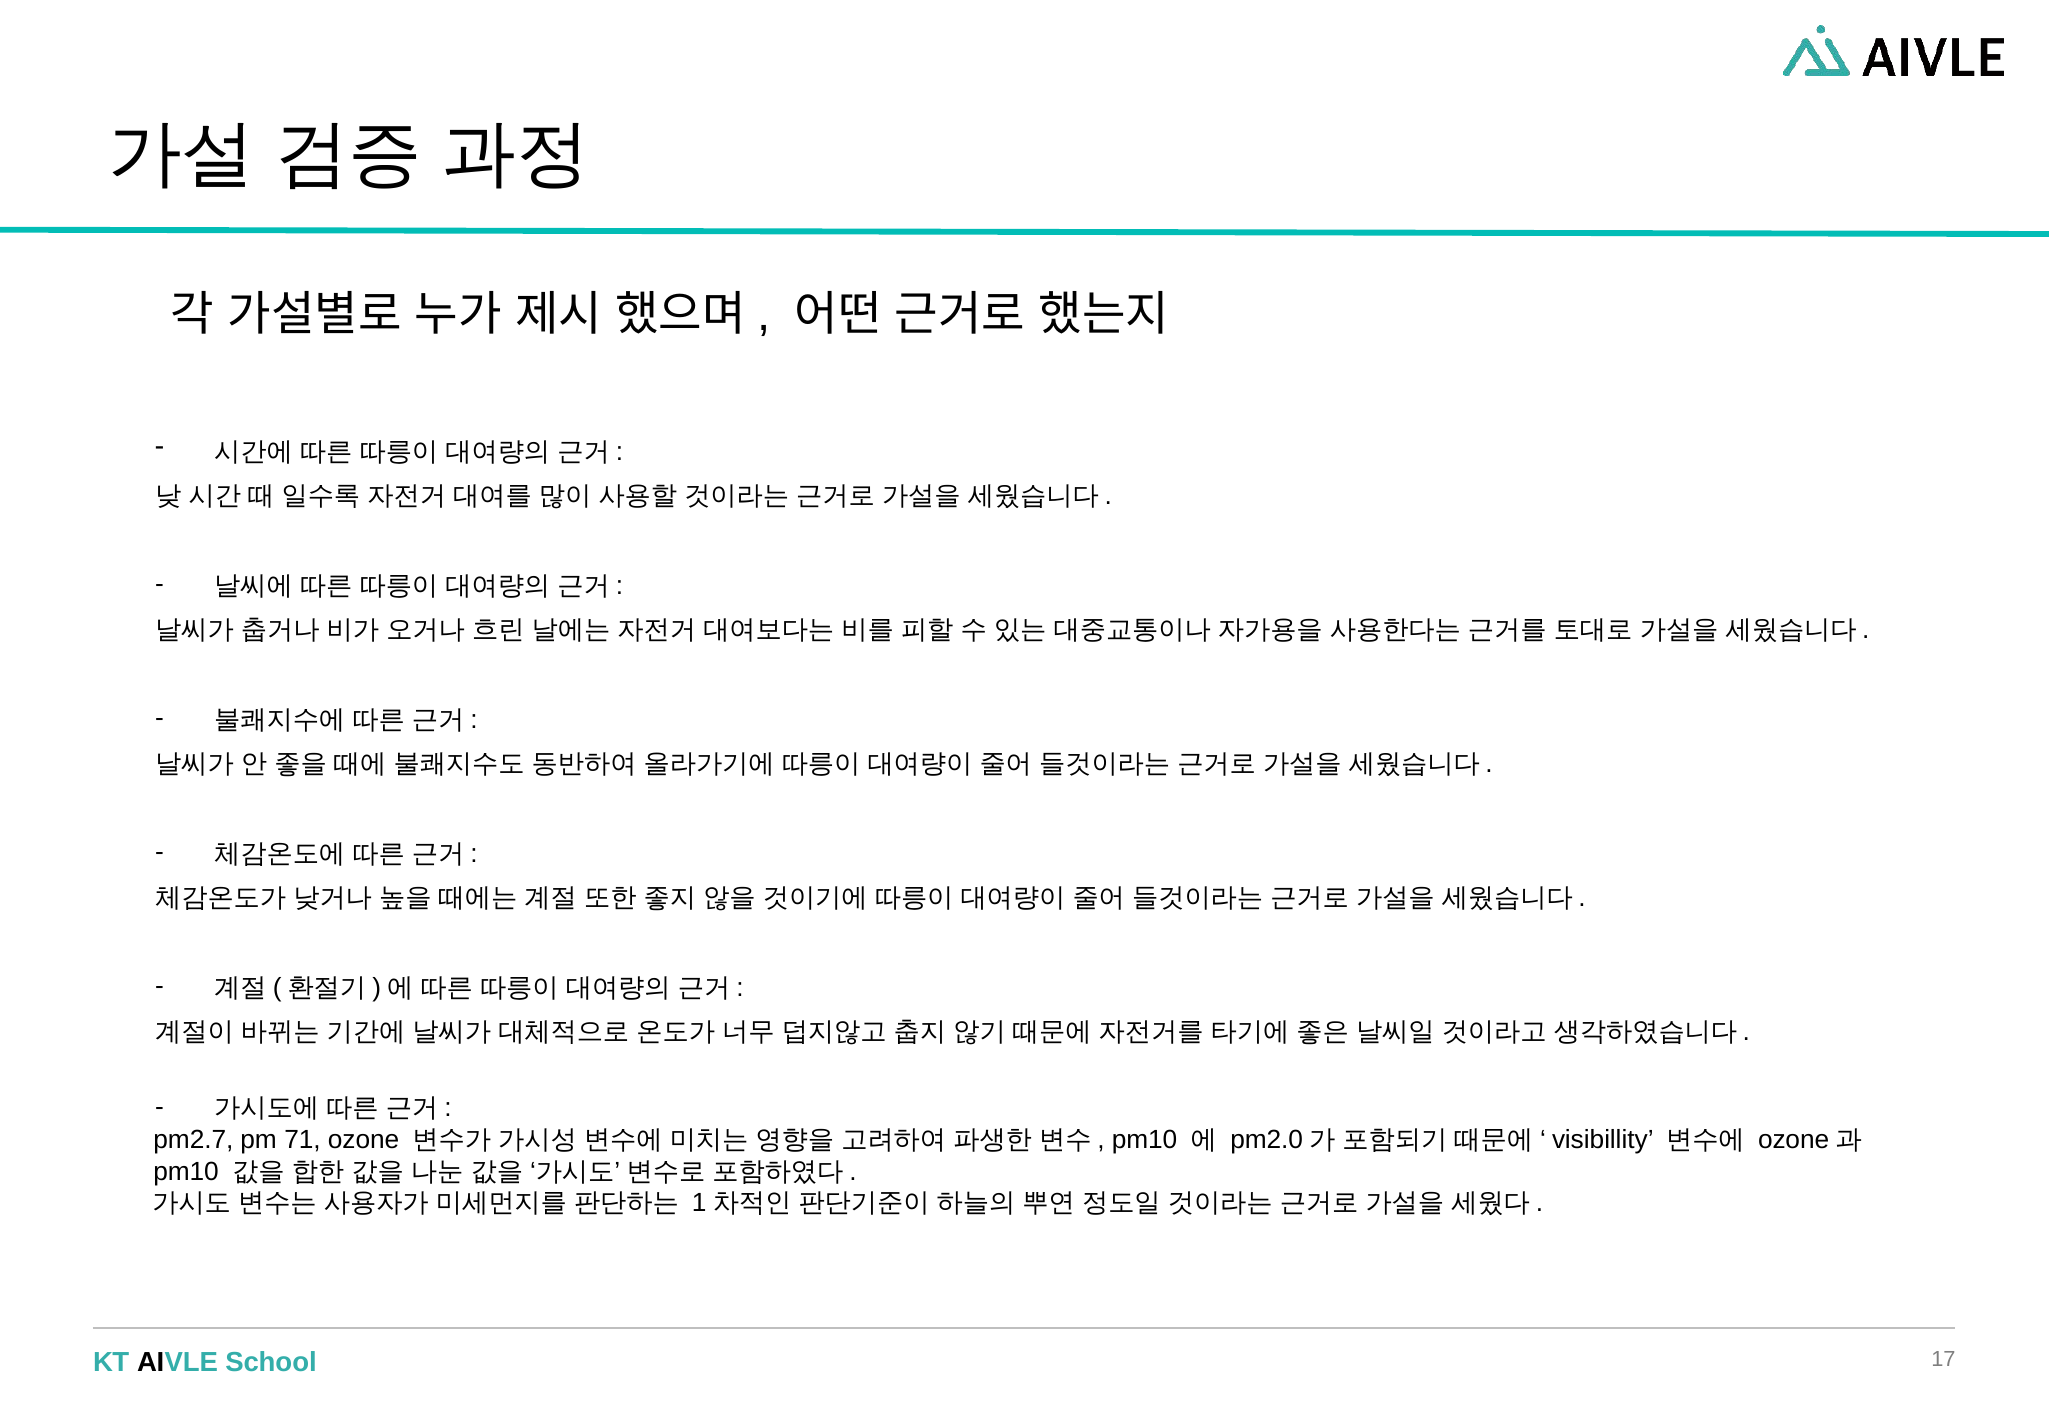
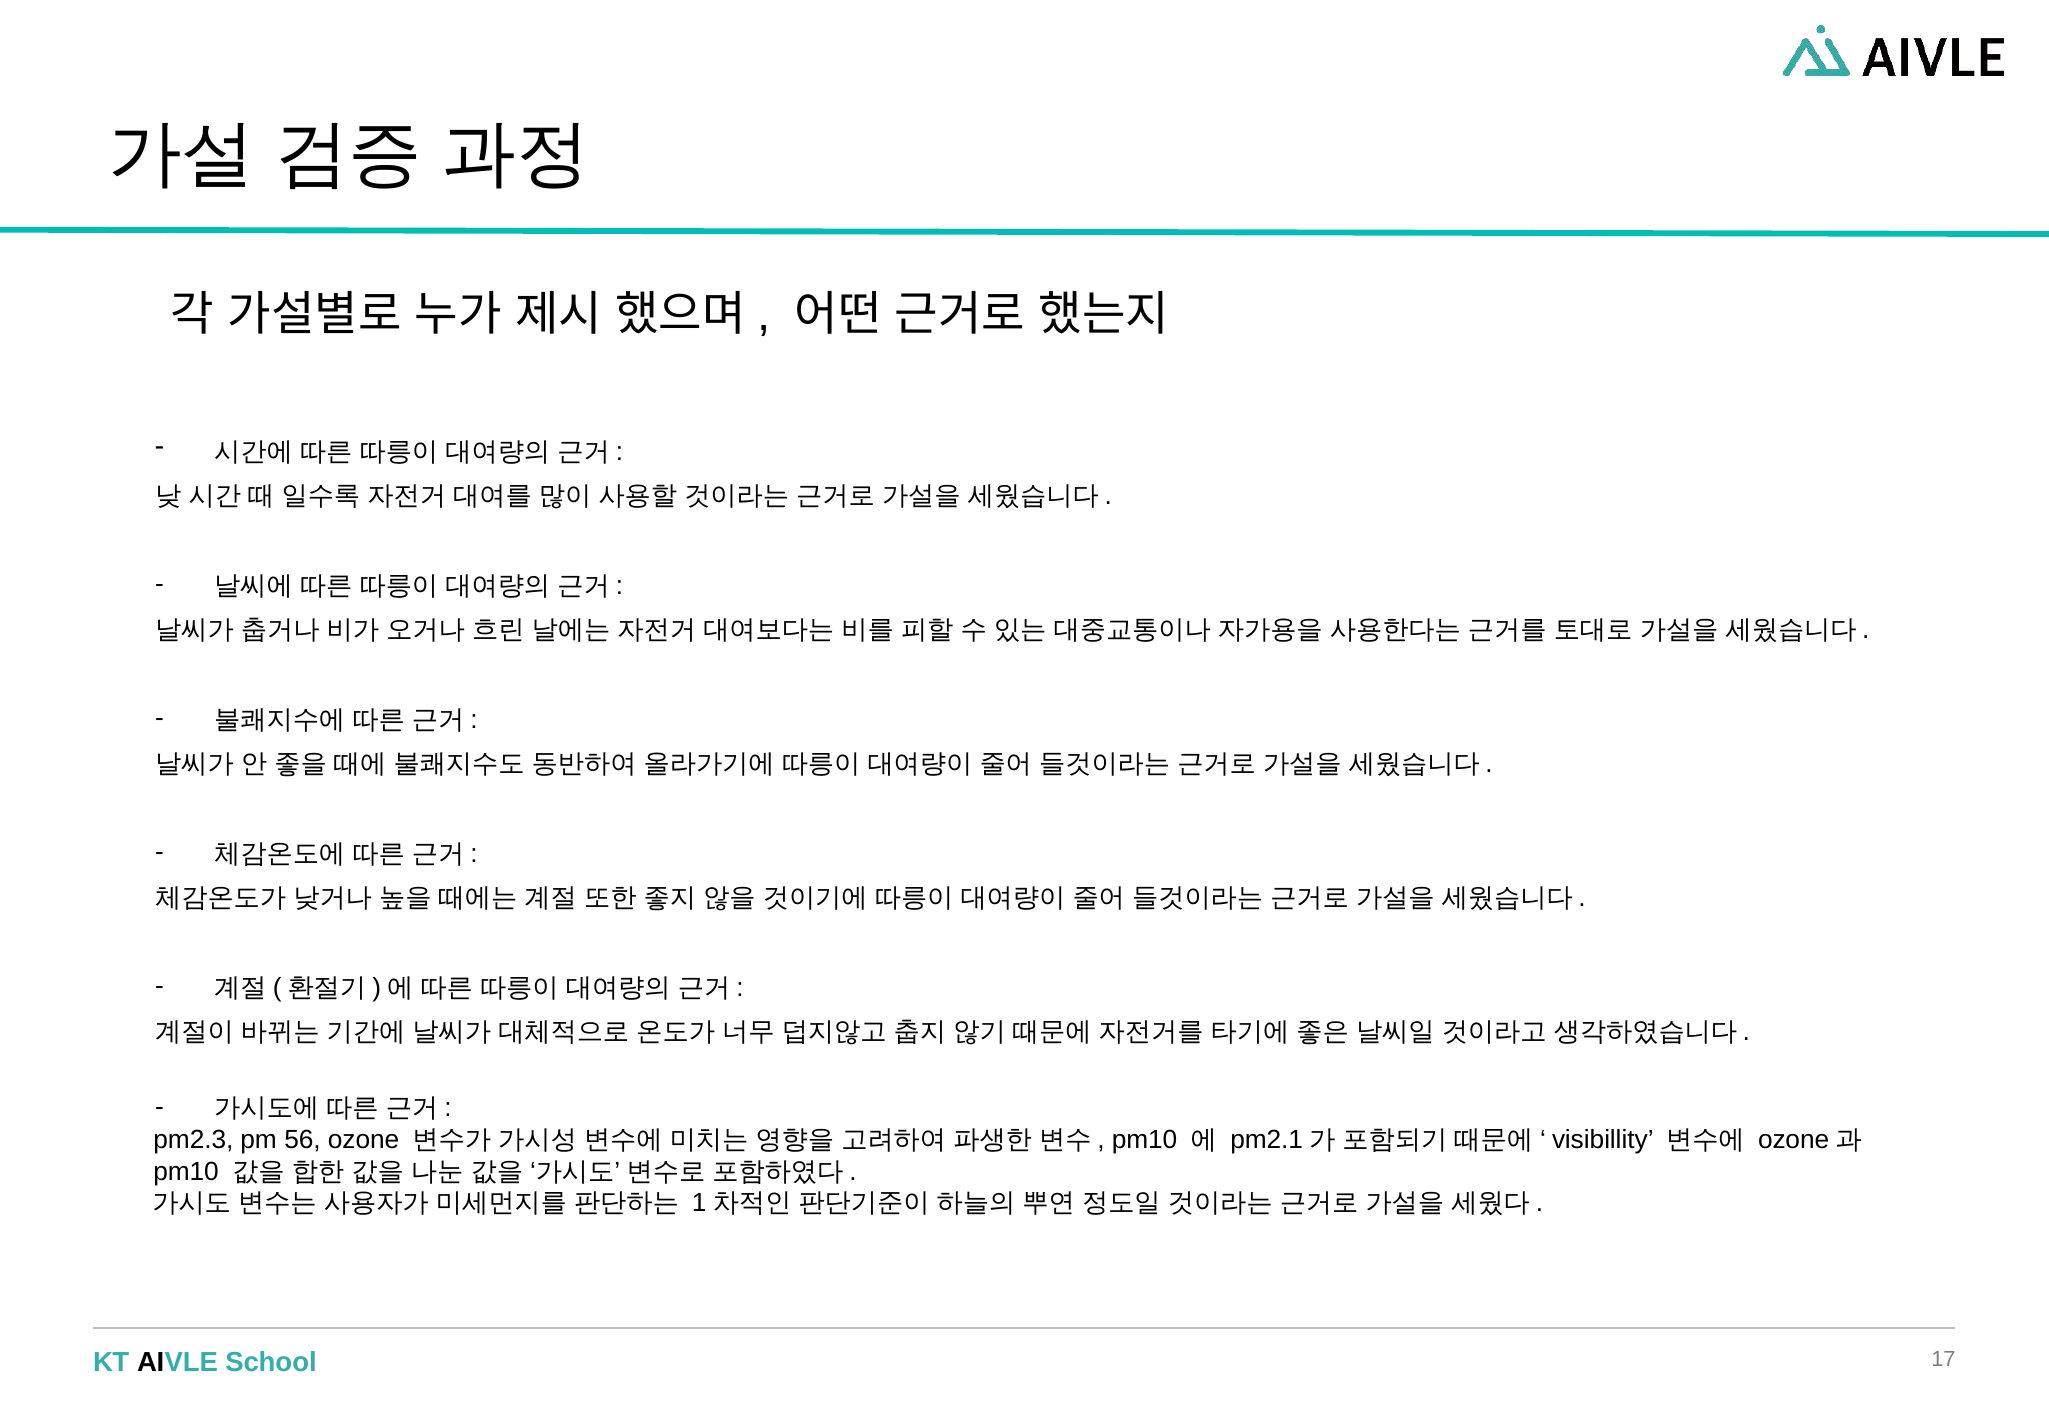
pm2.7: pm2.7 -> pm2.3
71: 71 -> 56
pm2.0: pm2.0 -> pm2.1
